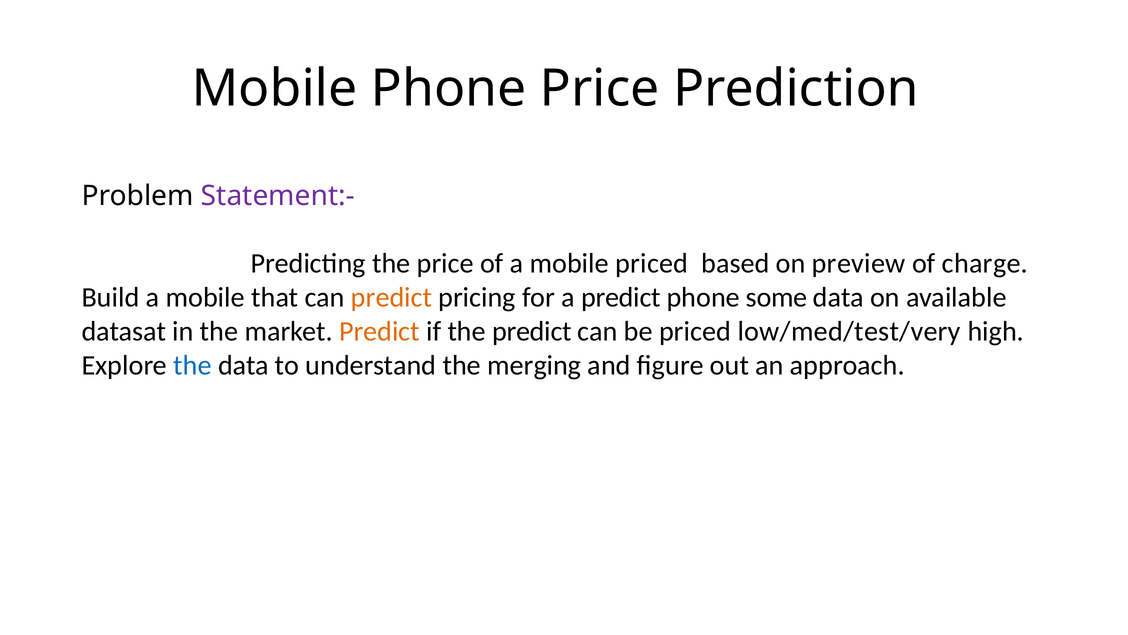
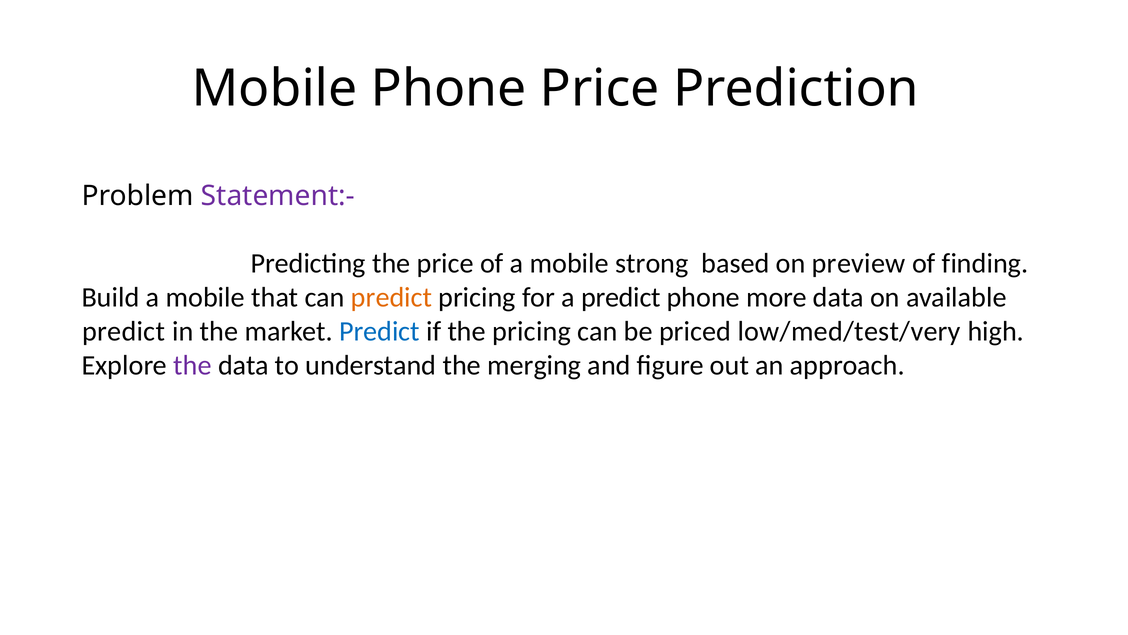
mobile priced: priced -> strong
charge: charge -> finding
some: some -> more
datasat at (124, 331): datasat -> predict
Predict at (379, 331) colour: orange -> blue
the predict: predict -> pricing
the at (193, 365) colour: blue -> purple
